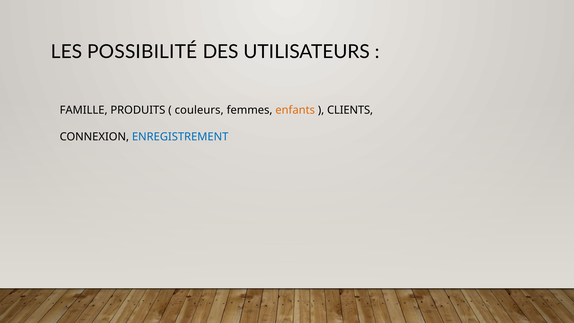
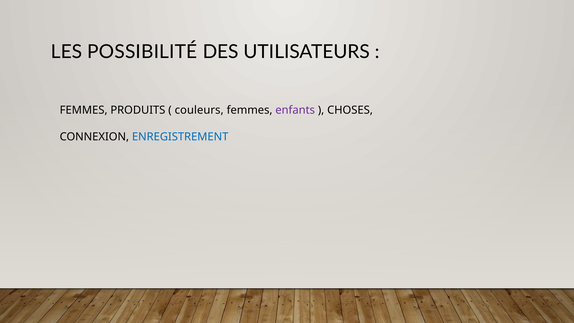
FAMILLE at (84, 110): FAMILLE -> FEMMES
enfants colour: orange -> purple
CLIENTS: CLIENTS -> CHOSES
